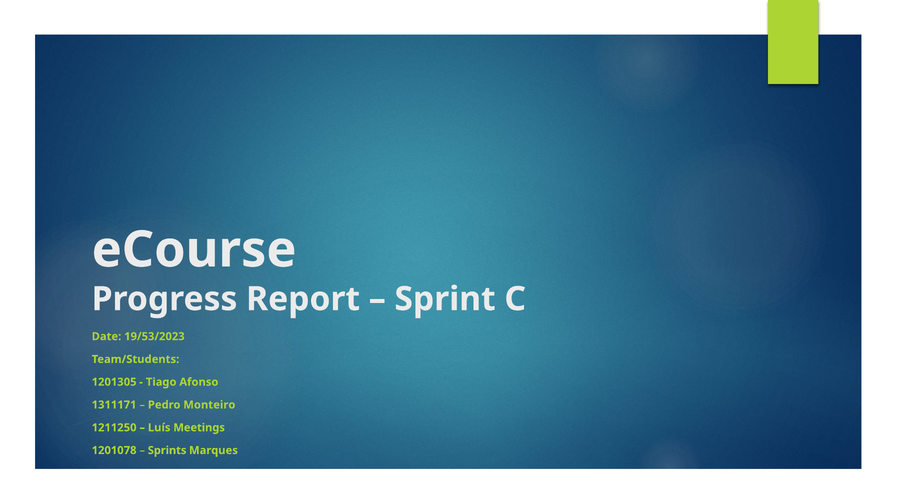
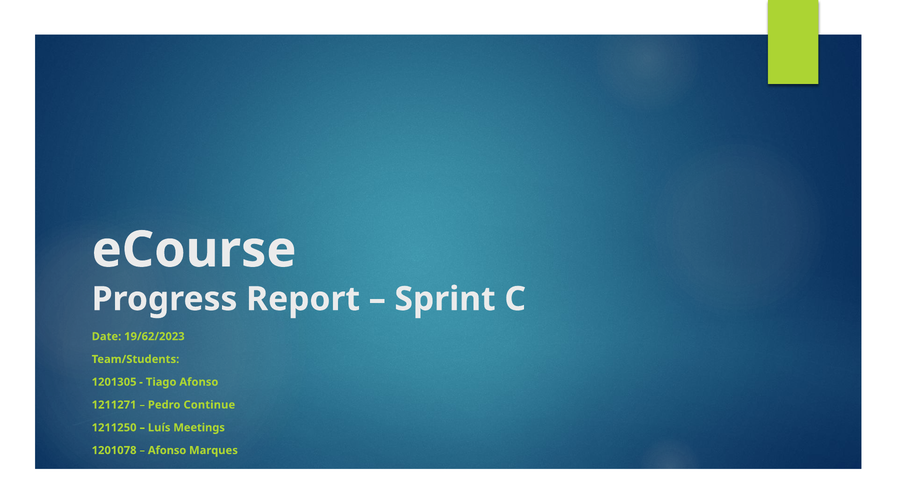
19/53/2023: 19/53/2023 -> 19/62/2023
1311171: 1311171 -> 1211271
Monteiro: Monteiro -> Continue
Sprints at (167, 451): Sprints -> Afonso
